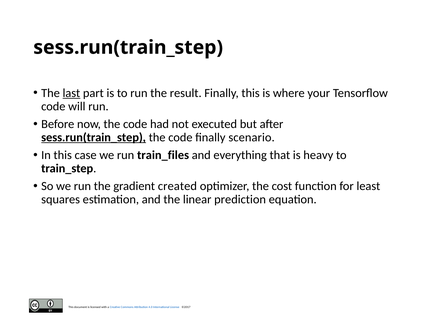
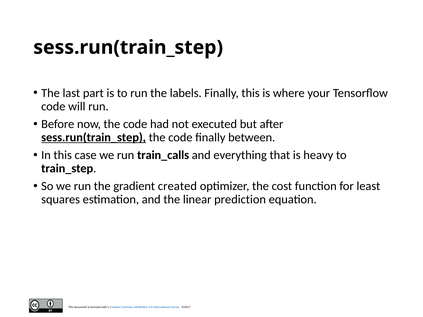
last underline: present -> none
result: result -> labels
scenario: scenario -> between
train_files: train_files -> train_calls
